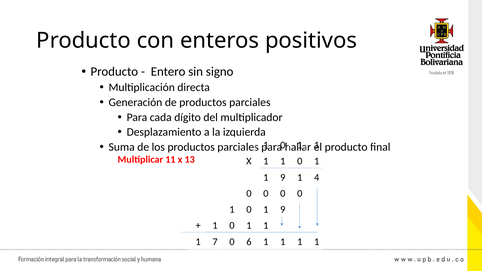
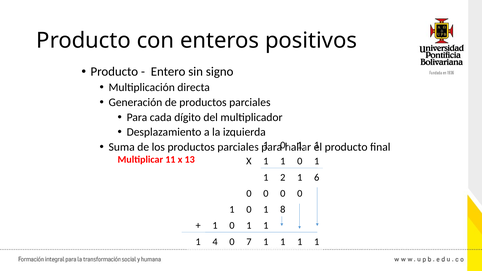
9 at (283, 177): 9 -> 2
4: 4 -> 6
0 1 9: 9 -> 8
7: 7 -> 4
6: 6 -> 7
